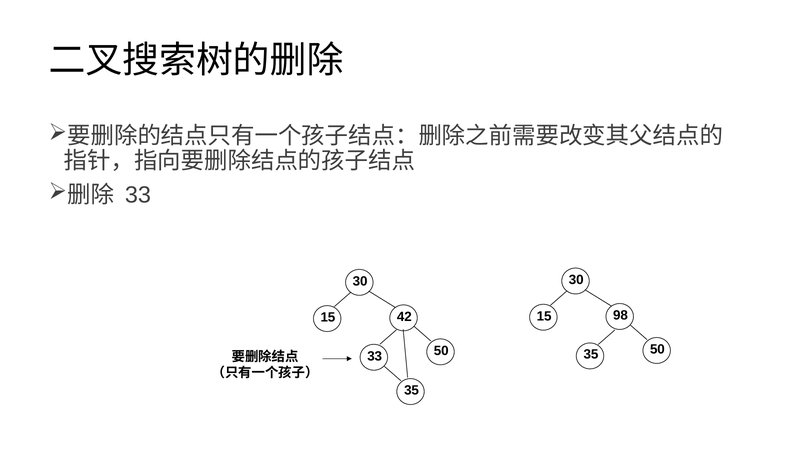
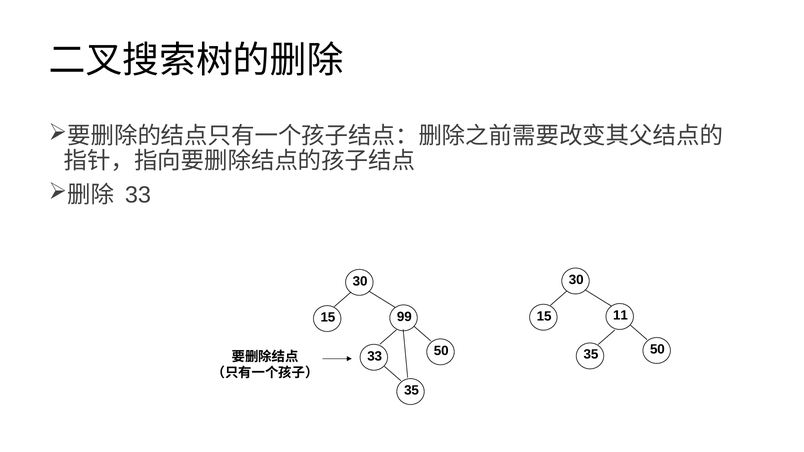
98: 98 -> 11
42: 42 -> 99
